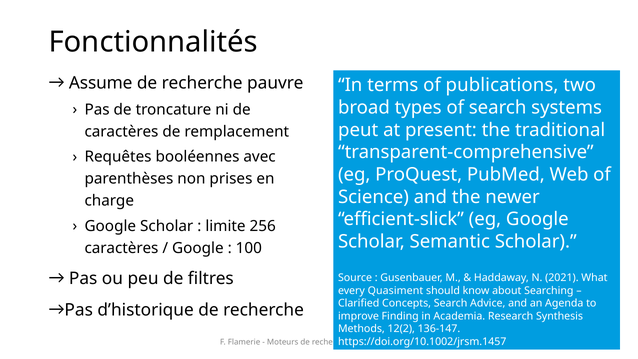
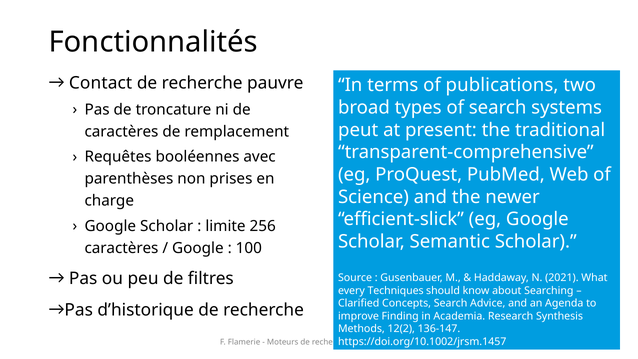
Assume: Assume -> Contact
Quasiment: Quasiment -> Techniques
